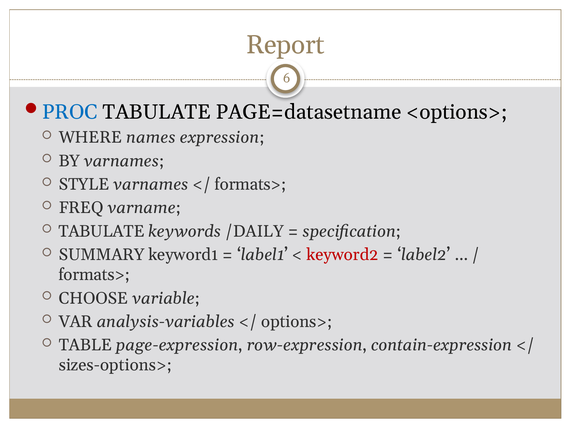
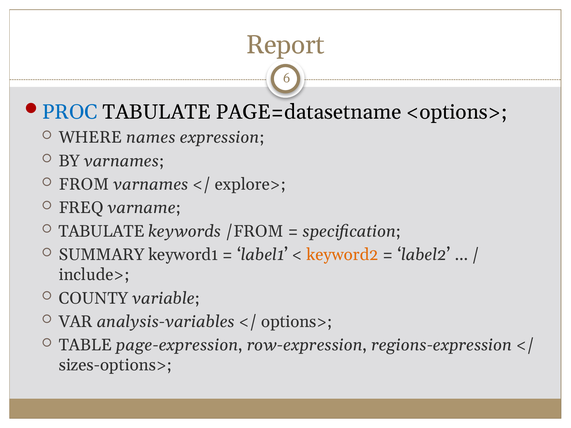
STYLE: STYLE -> FROM
formats> at (250, 184): formats> -> explore>
/DAILY: /DAILY -> /FROM
keyword2 colour: red -> orange
formats> at (94, 275): formats> -> include>
CHOOSE: CHOOSE -> COUNTY
contain-expression: contain-expression -> regions-expression
